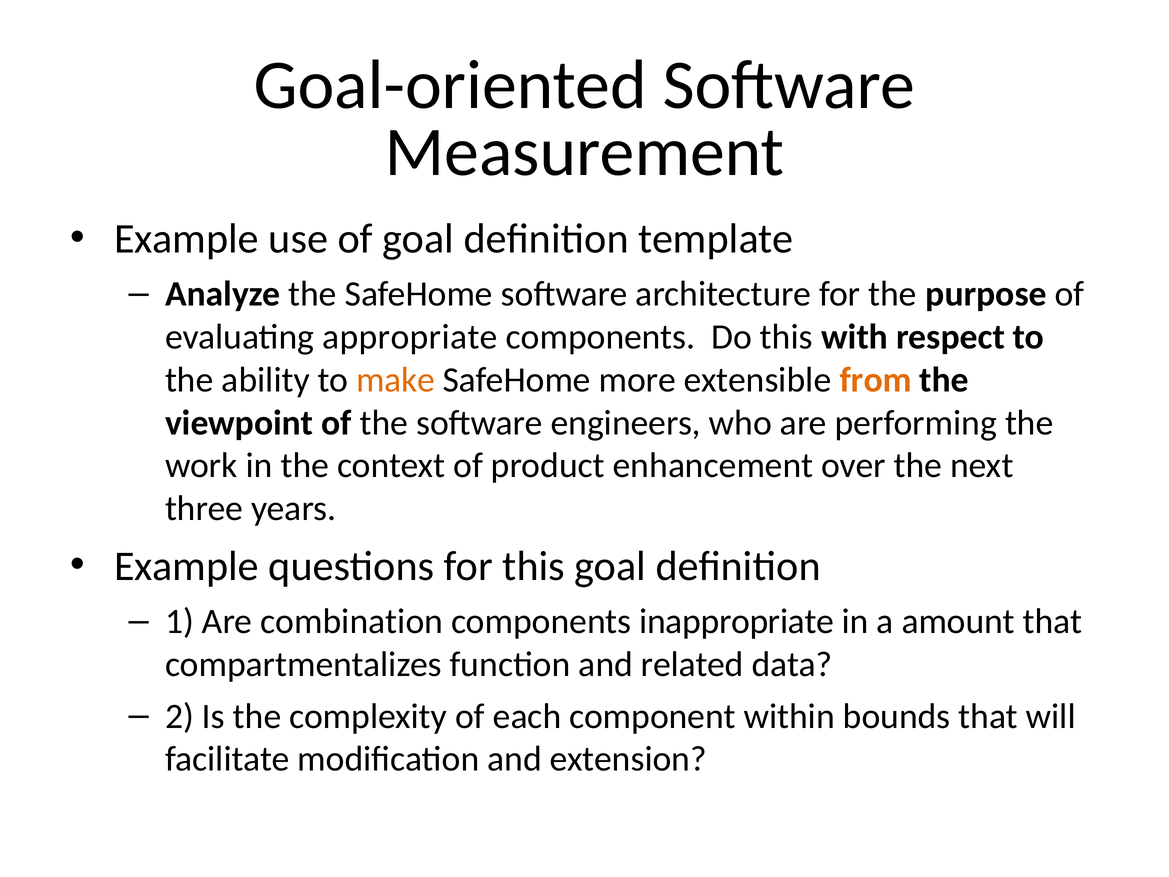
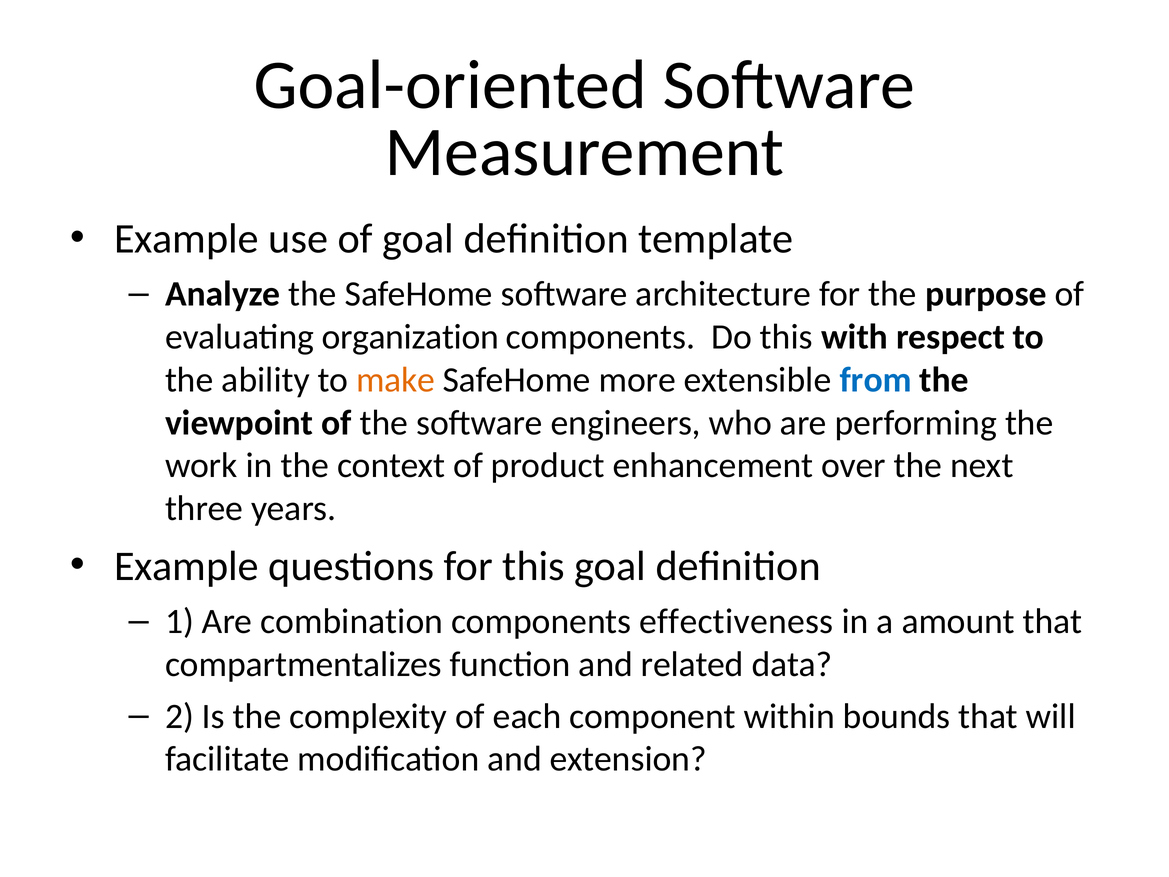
appropriate: appropriate -> organization
from colour: orange -> blue
inappropriate: inappropriate -> effectiveness
